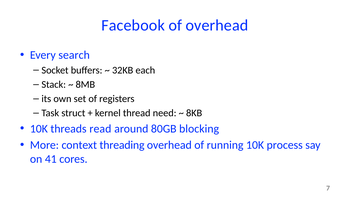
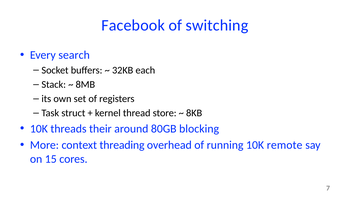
of overhead: overhead -> switching
need: need -> store
read: read -> their
process: process -> remote
41: 41 -> 15
